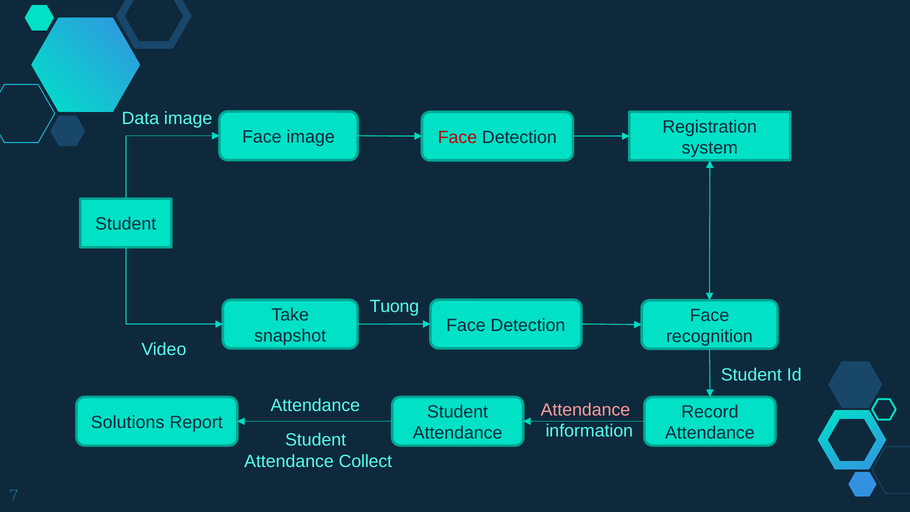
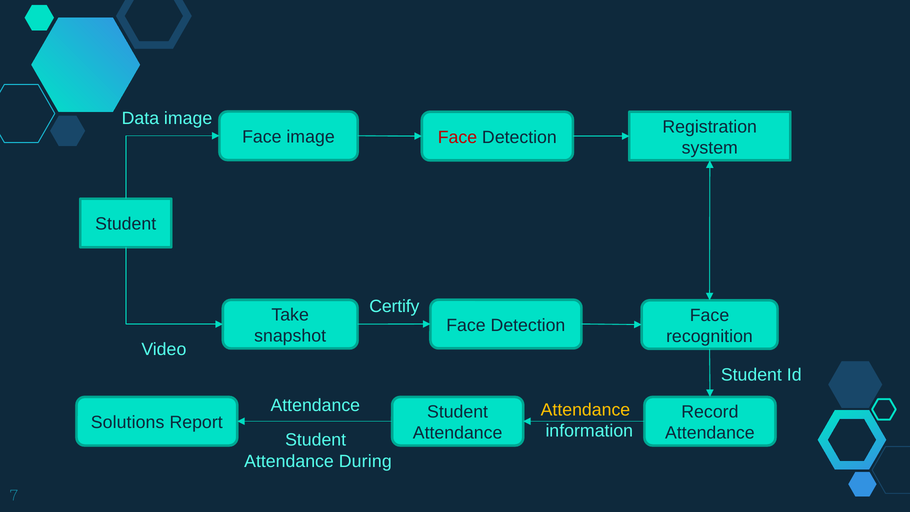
Tuong: Tuong -> Certify
Attendance at (585, 410) colour: pink -> yellow
Collect: Collect -> During
